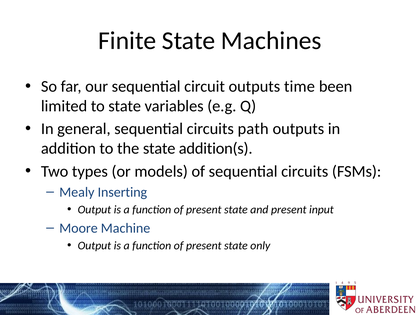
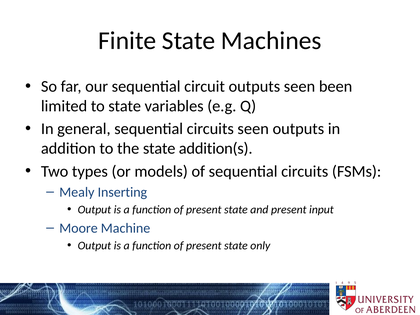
outputs time: time -> seen
circuits path: path -> seen
